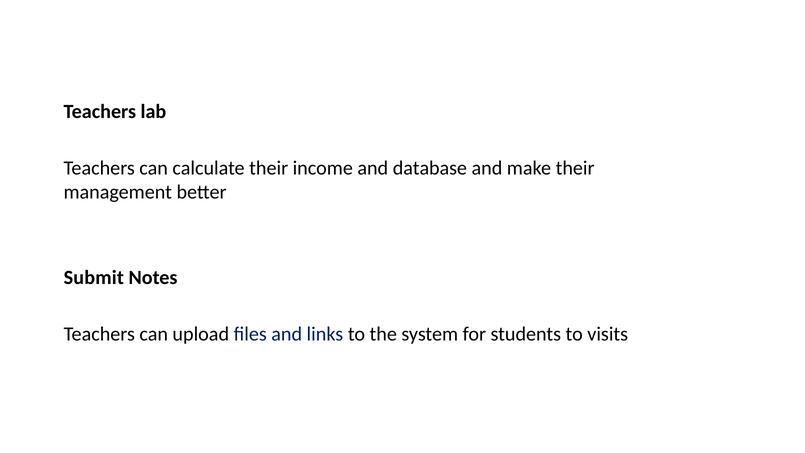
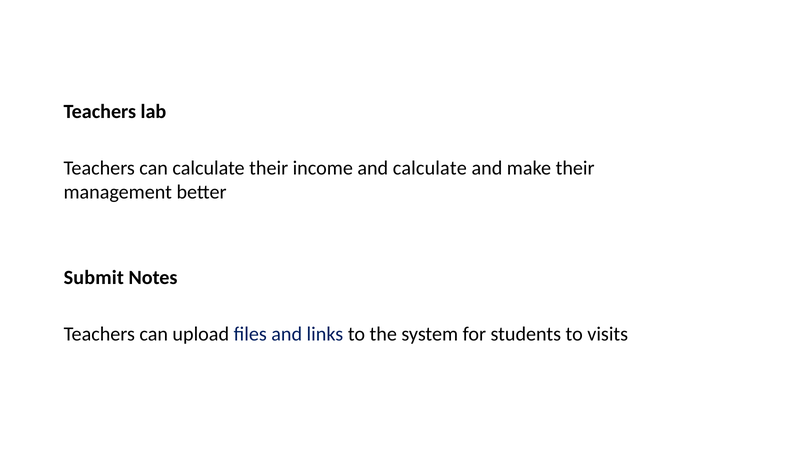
and database: database -> calculate
